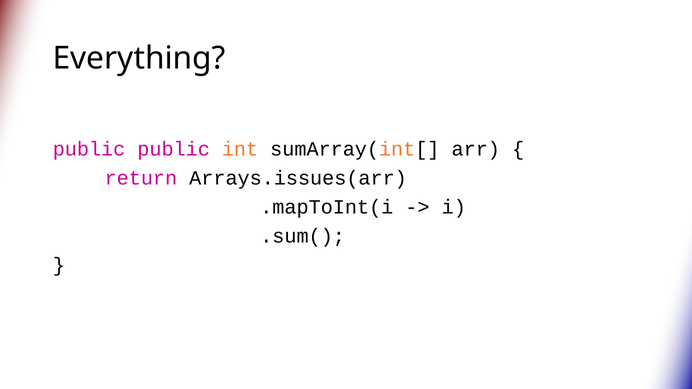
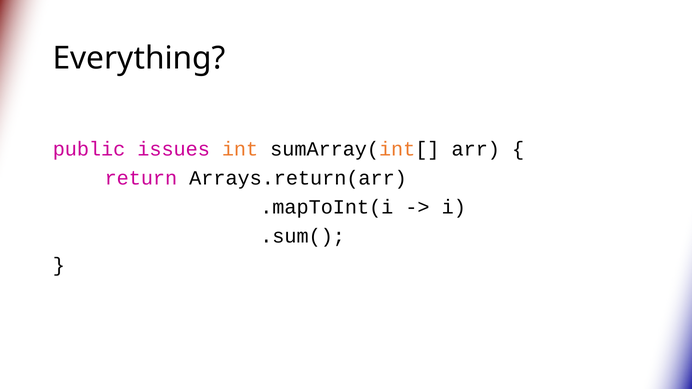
public public: public -> issues
Arrays.issues(arr: Arrays.issues(arr -> Arrays.return(arr
